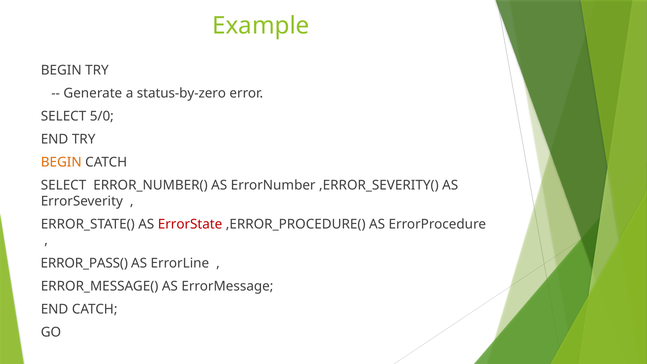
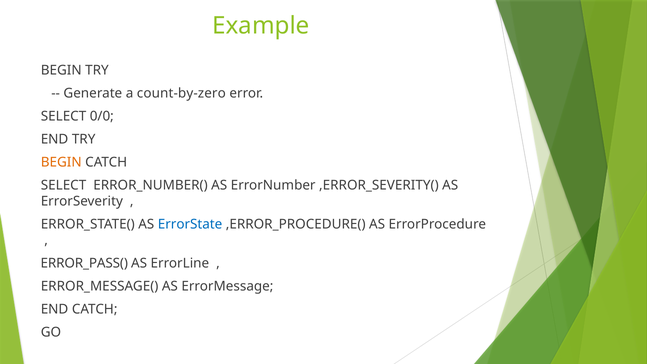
status-by-zero: status-by-zero -> count-by-zero
5/0: 5/0 -> 0/0
ErrorState colour: red -> blue
